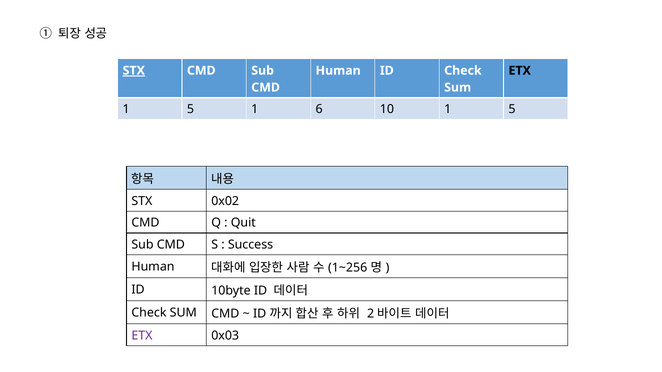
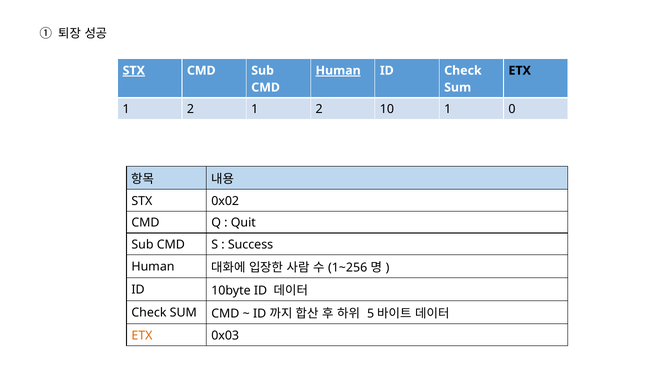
Human at (338, 71) underline: none -> present
5 at (190, 109): 5 -> 2
6 at (319, 109): 6 -> 2
10 1 5: 5 -> 0
2: 2 -> 5
ETX at (142, 336) colour: purple -> orange
